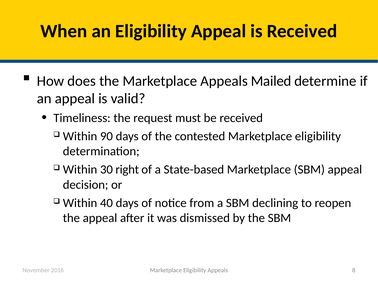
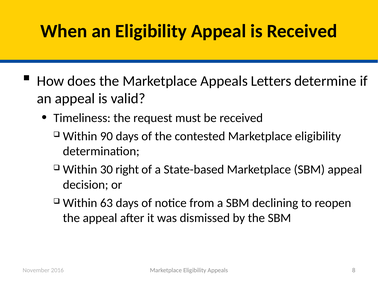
Mailed: Mailed -> Letters
40: 40 -> 63
